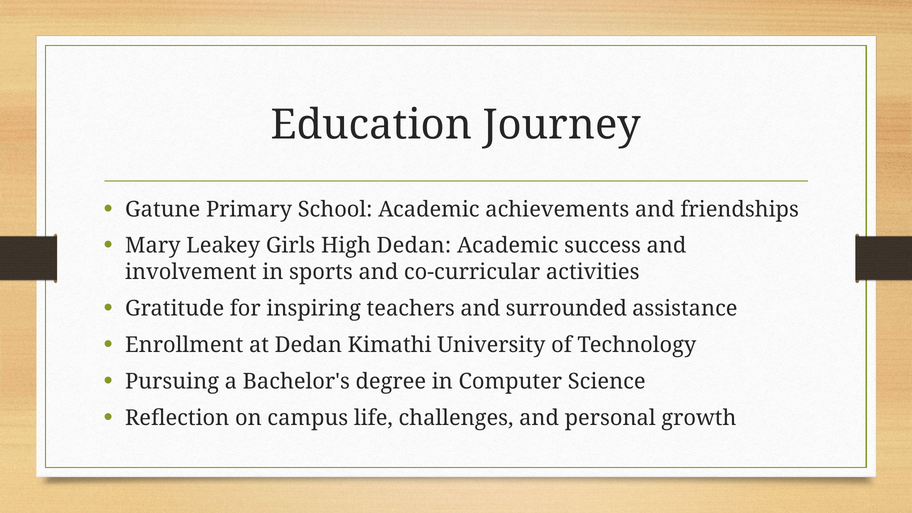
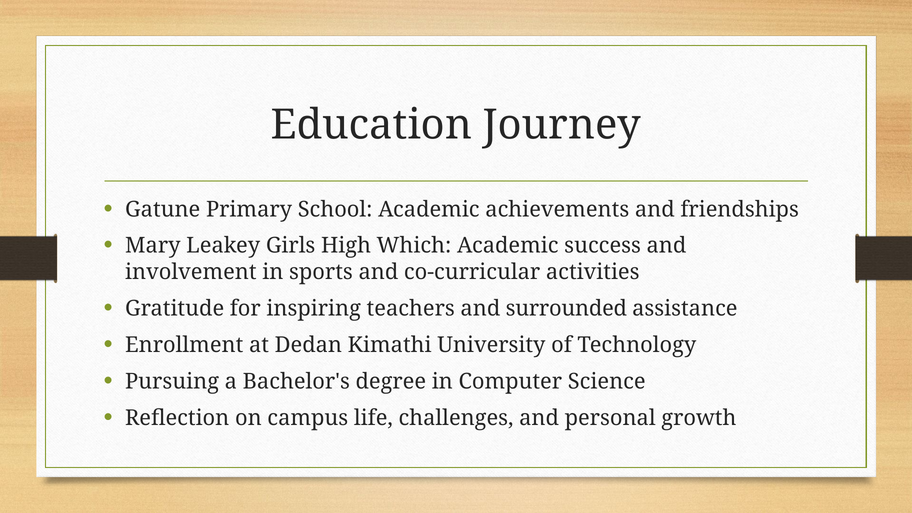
High Dedan: Dedan -> Which
